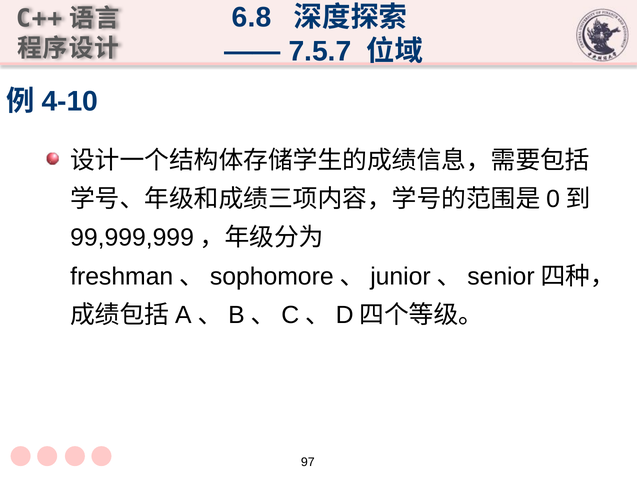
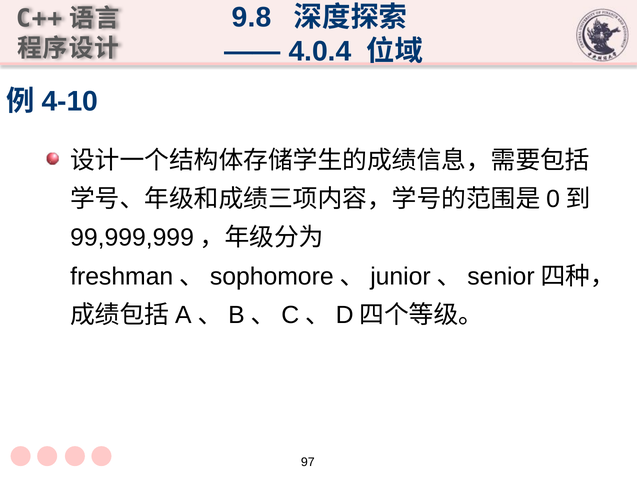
6.8: 6.8 -> 9.8
7.5.7: 7.5.7 -> 4.0.4
